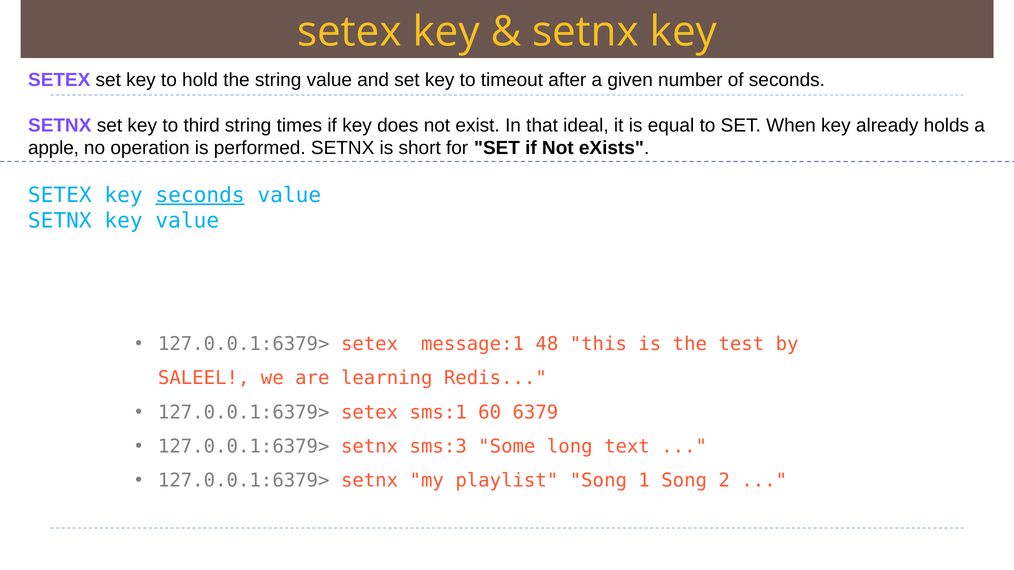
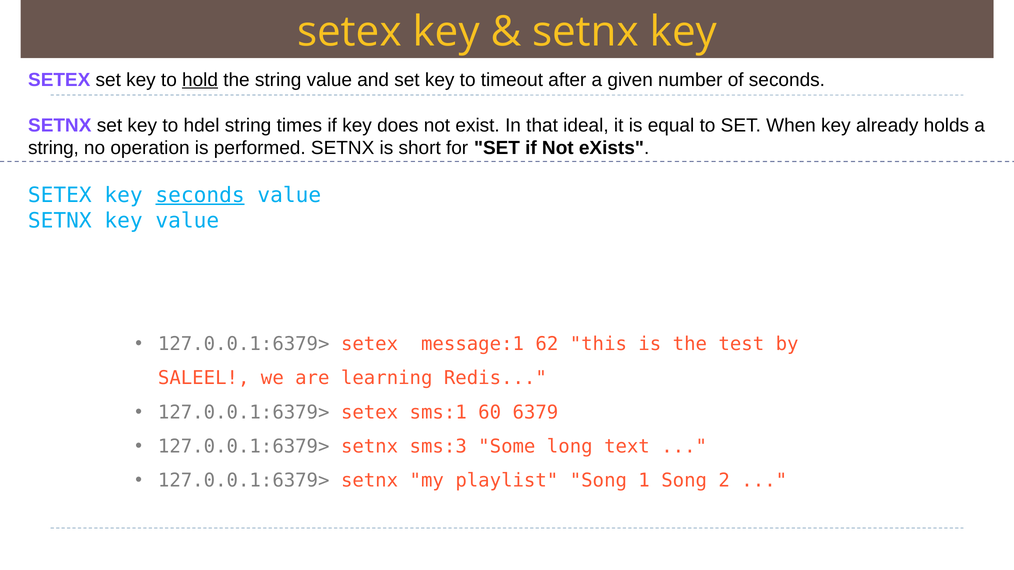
hold underline: none -> present
third: third -> hdel
apple at (54, 148): apple -> string
48: 48 -> 62
